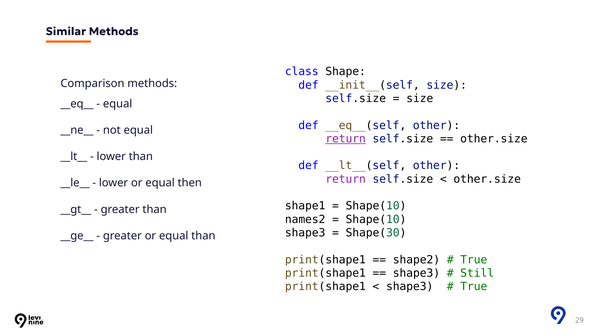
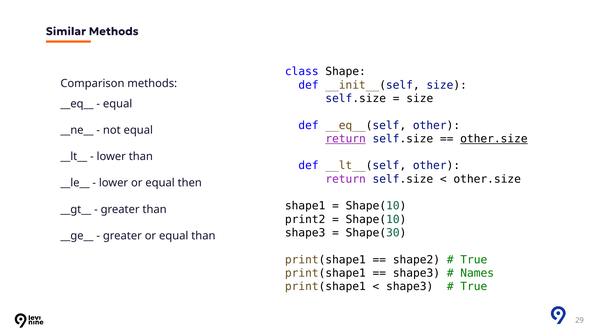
other.size at (494, 139) underline: none -> present
names2: names2 -> print2
Still: Still -> Names
